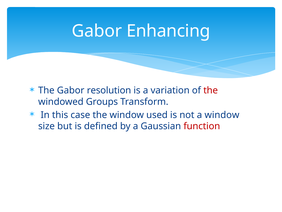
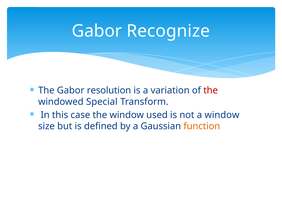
Enhancing: Enhancing -> Recognize
Groups: Groups -> Special
function colour: red -> orange
